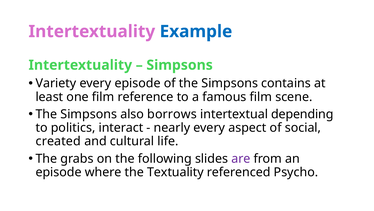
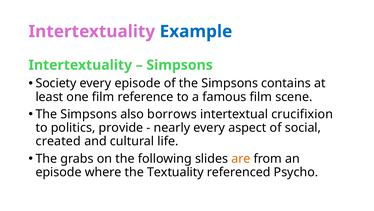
Variety: Variety -> Society
depending: depending -> crucifixion
interact: interact -> provide
are colour: purple -> orange
